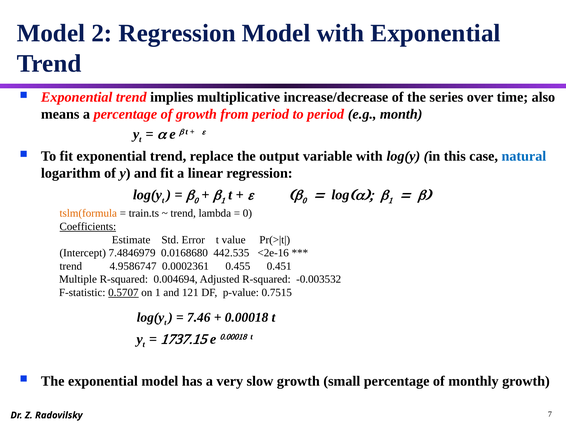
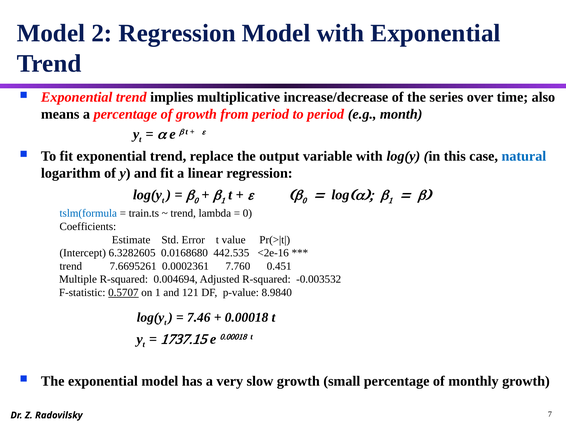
tslm(formula colour: orange -> blue
Coefficients underline: present -> none
7.4846979: 7.4846979 -> 6.3282605
4.9586747: 4.9586747 -> 7.6695261
0.455: 0.455 -> 7.760
0.7515: 0.7515 -> 8.9840
